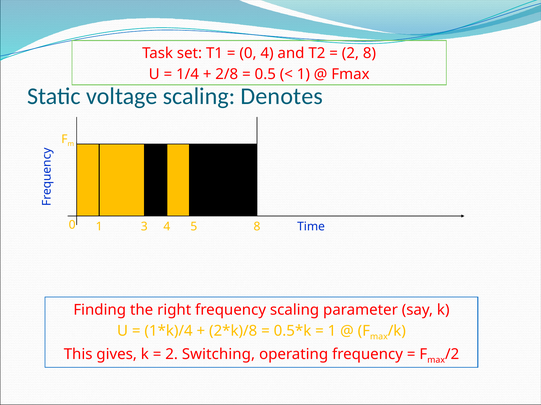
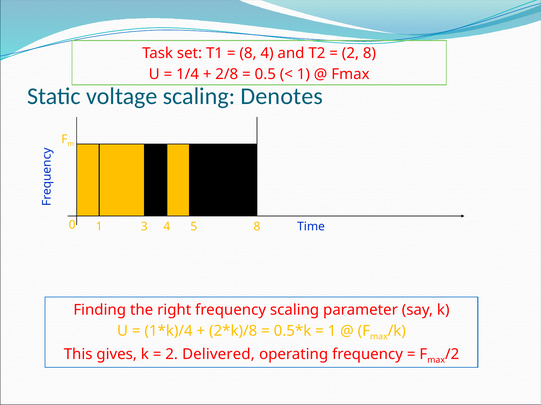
0 at (248, 53): 0 -> 8
Switching: Switching -> Delivered
